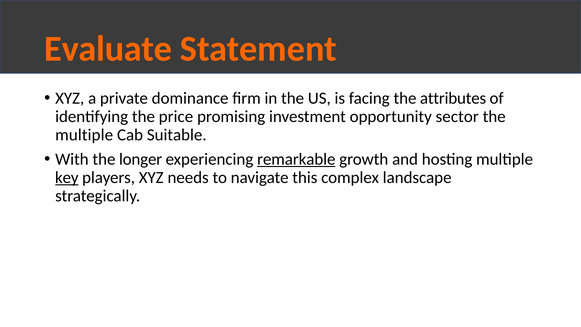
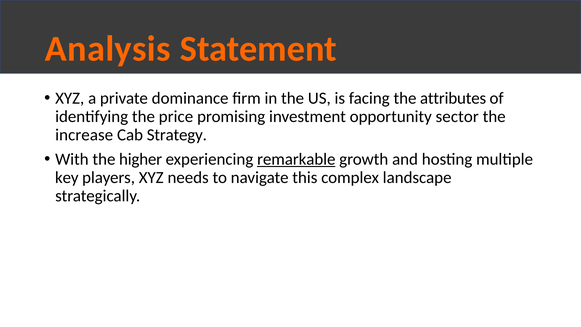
Evaluate: Evaluate -> Analysis
multiple at (84, 135): multiple -> increase
Suitable: Suitable -> Strategy
longer: longer -> higher
key underline: present -> none
